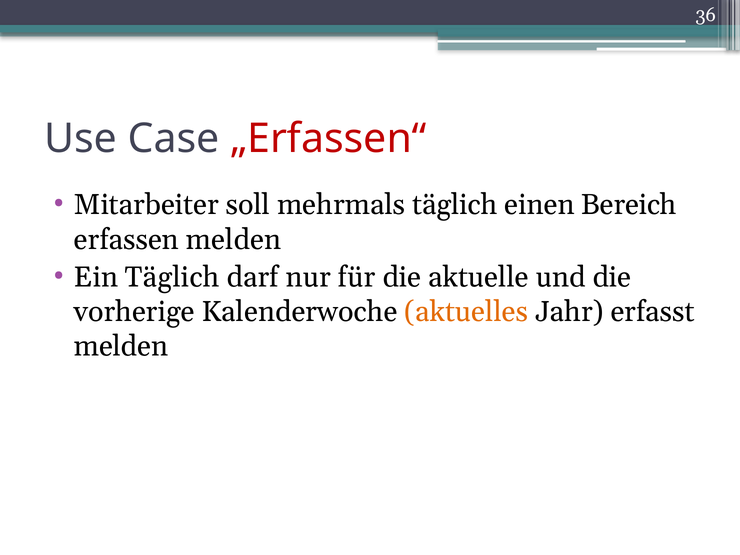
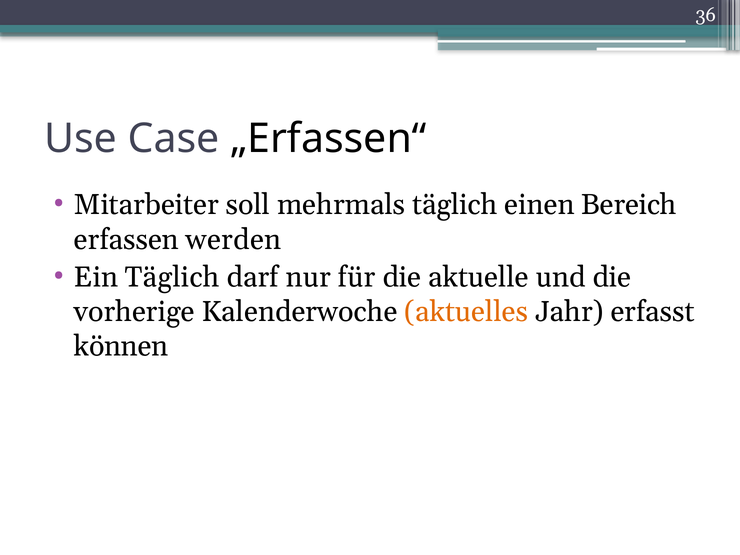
„Erfassen“ colour: red -> black
erfassen melden: melden -> werden
melden at (121, 346): melden -> können
